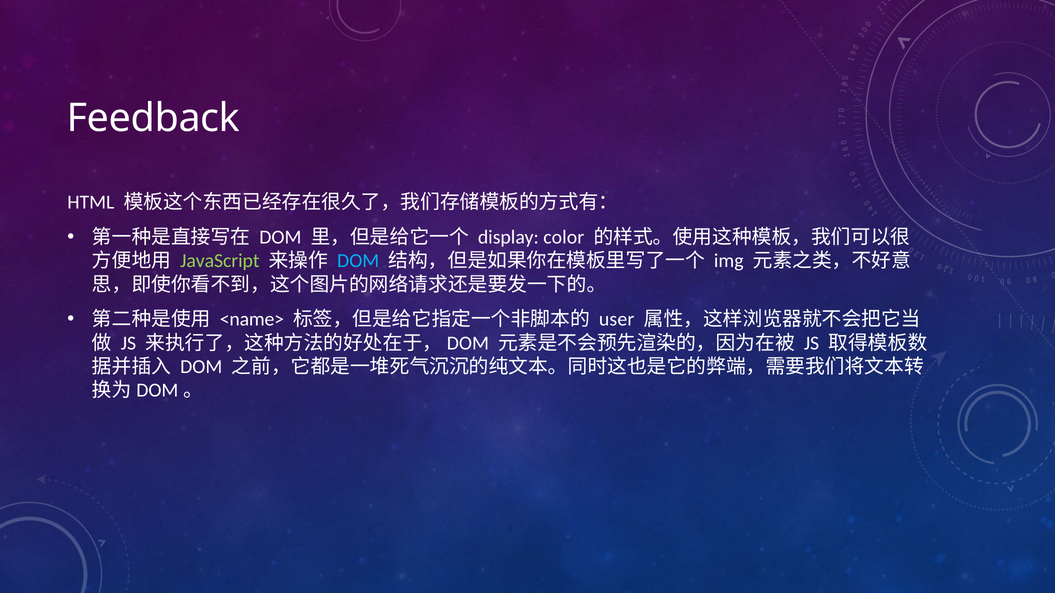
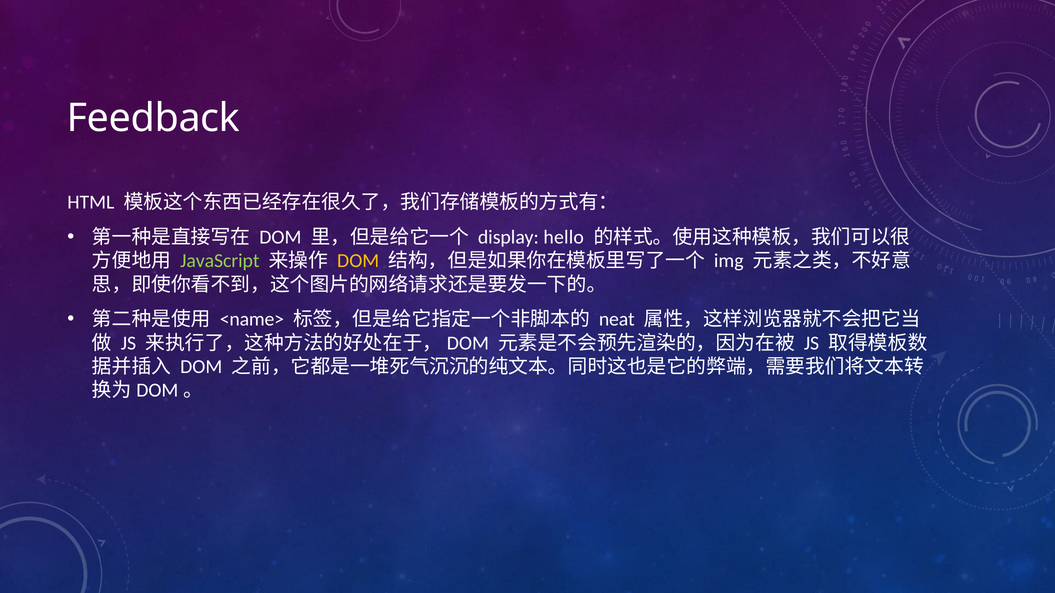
color: color -> hello
DOM at (358, 261) colour: light blue -> yellow
user: user -> neat
